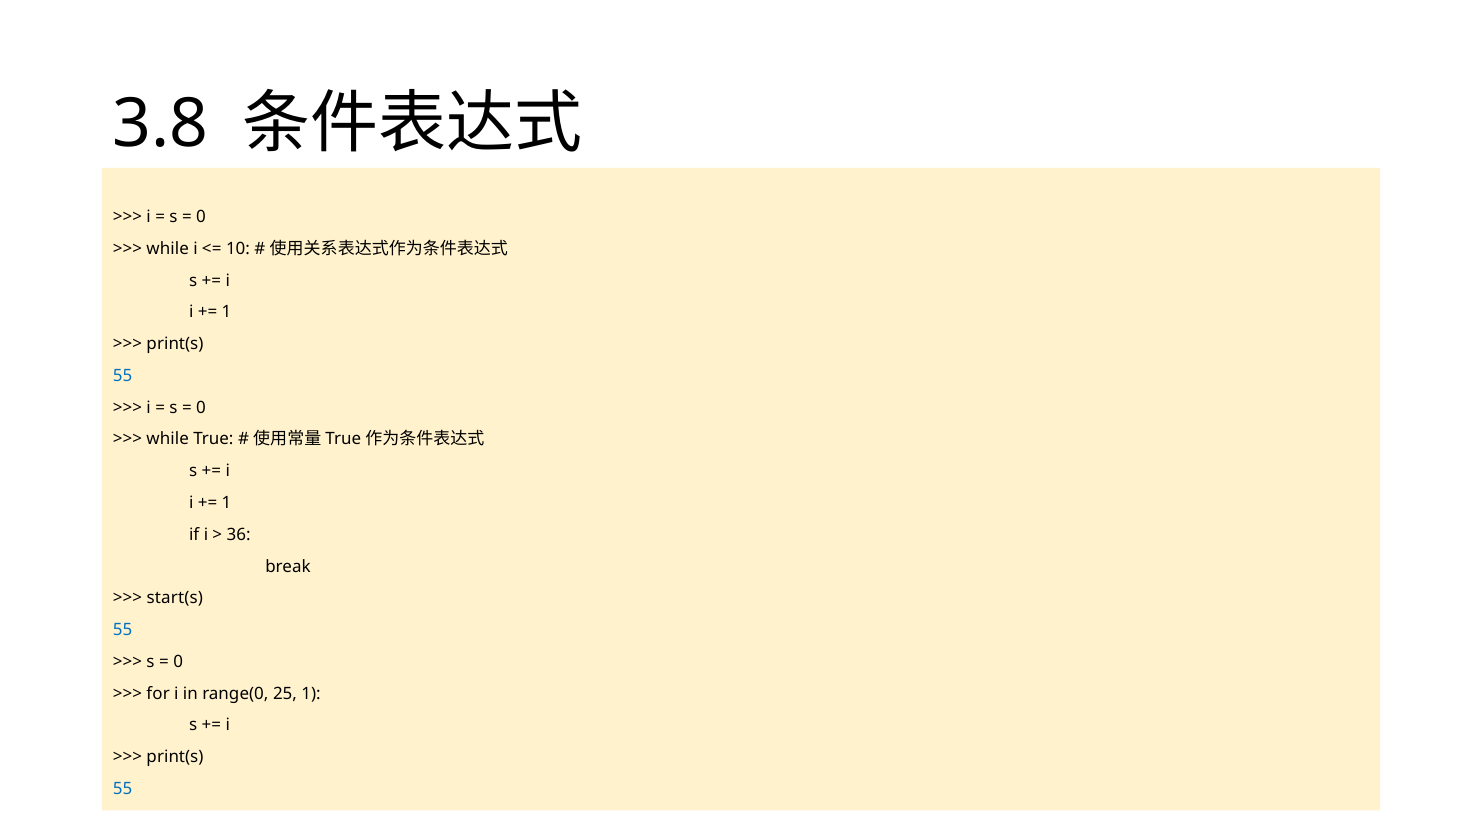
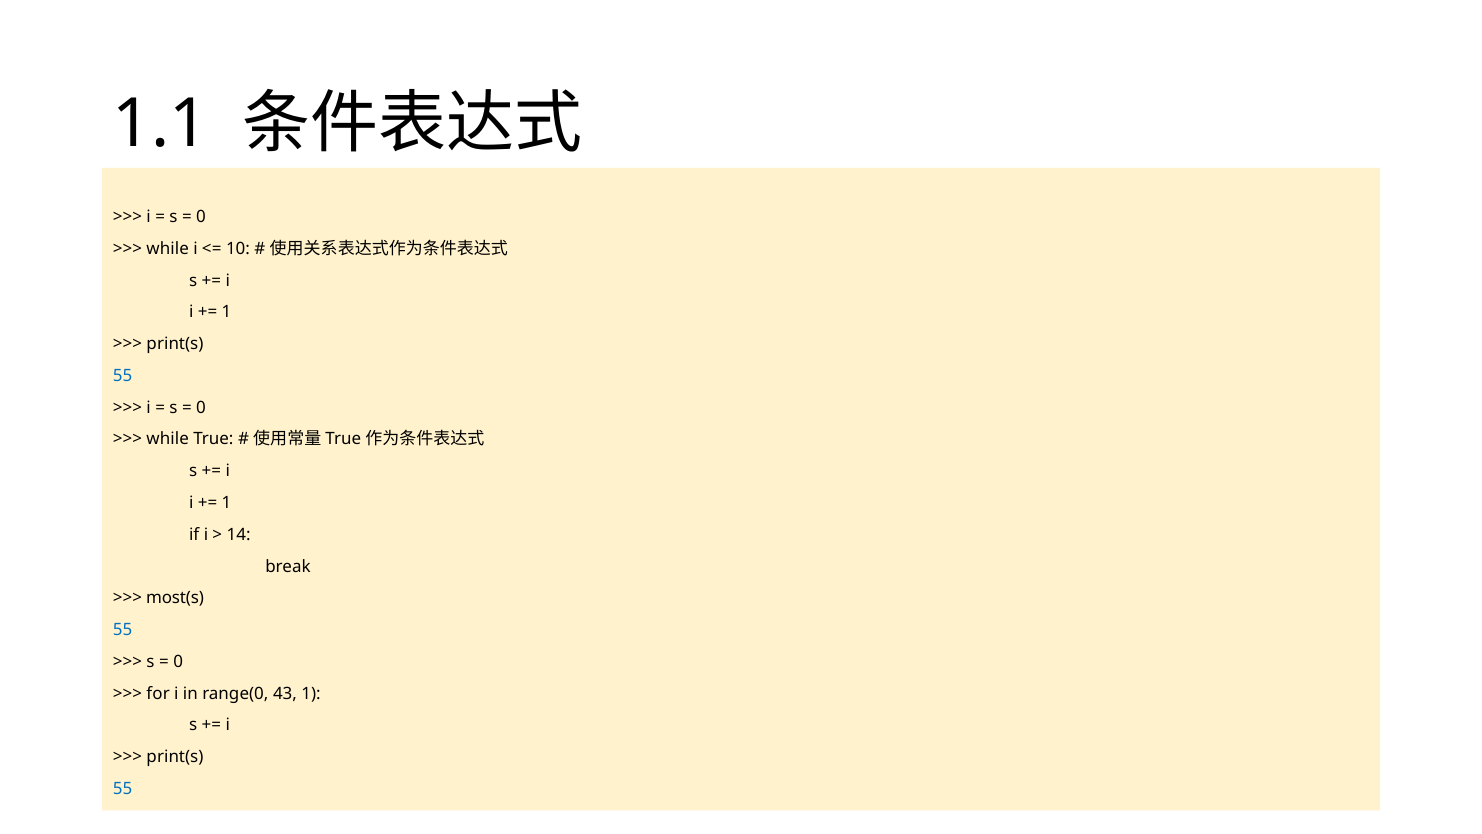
3.8: 3.8 -> 1.1
36: 36 -> 14
start(s: start(s -> most(s
25: 25 -> 43
